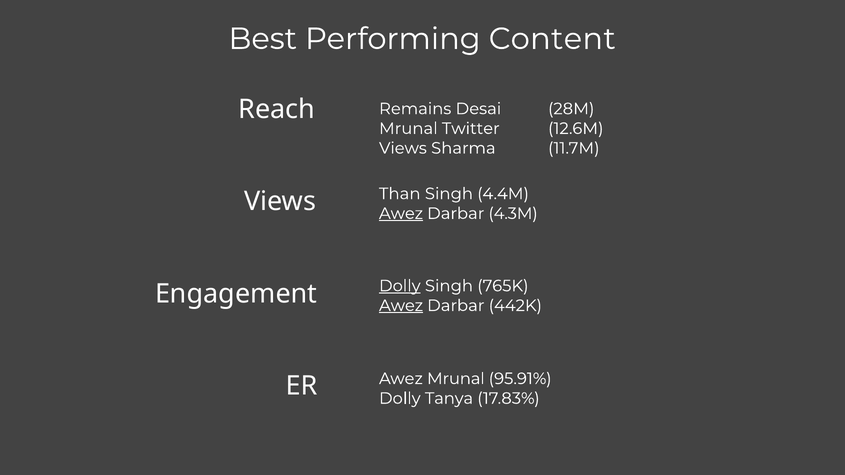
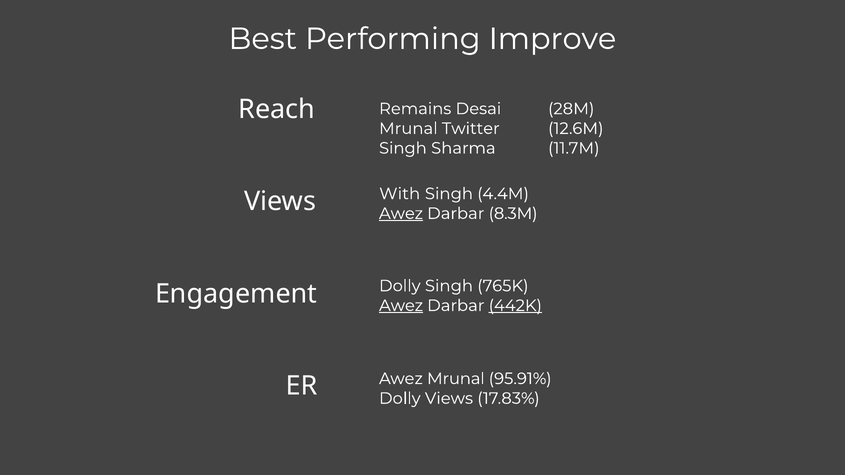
Content: Content -> Improve
Views at (403, 148): Views -> Singh
Than: Than -> With
4.3M: 4.3M -> 8.3M
Dolly at (400, 286) underline: present -> none
442K underline: none -> present
Dolly Tanya: Tanya -> Views
